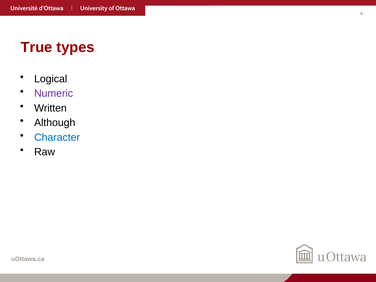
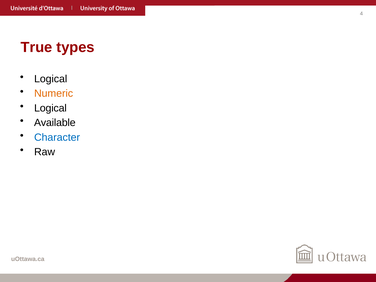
Numeric colour: purple -> orange
Written at (50, 108): Written -> Logical
Although: Although -> Available
